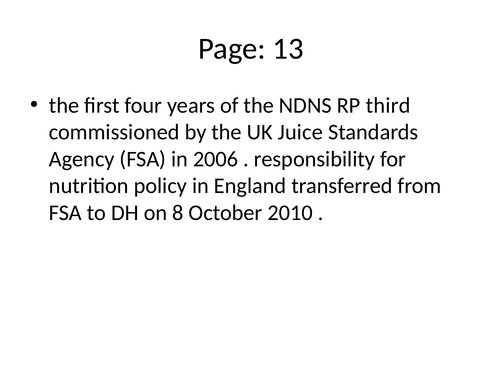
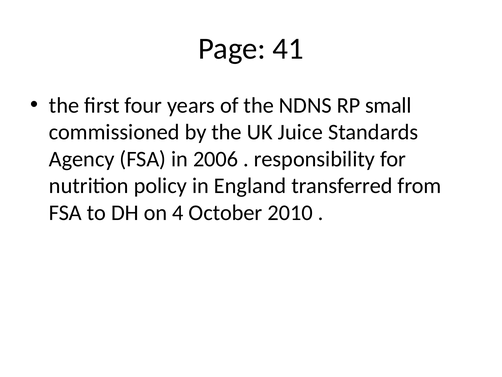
13: 13 -> 41
third: third -> small
8: 8 -> 4
